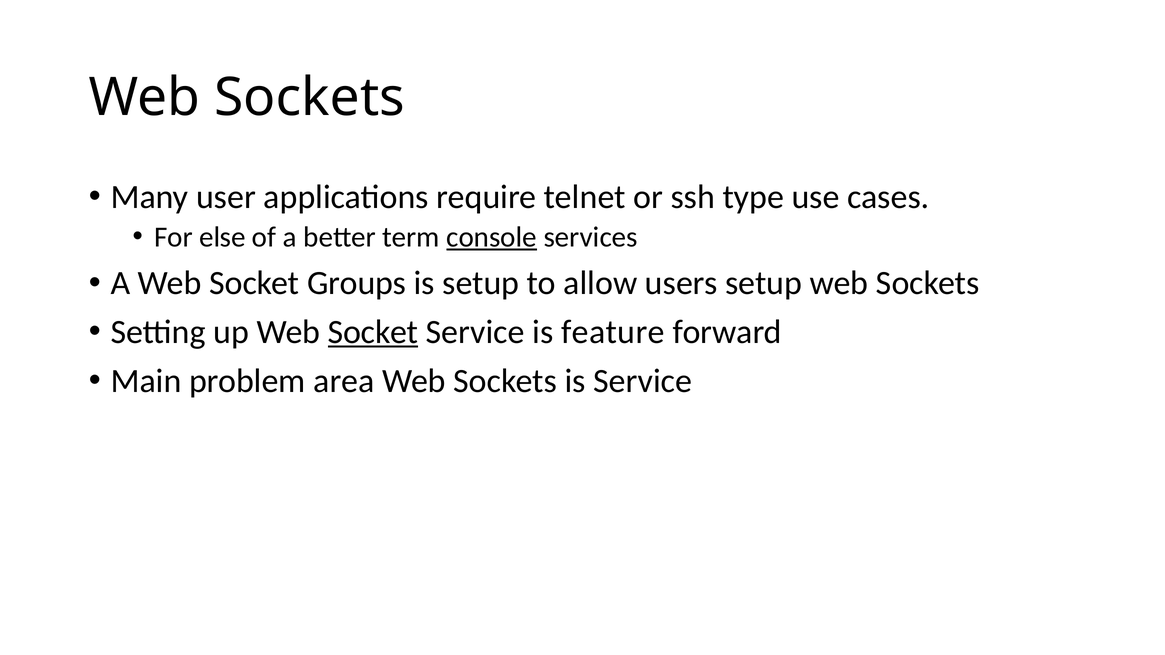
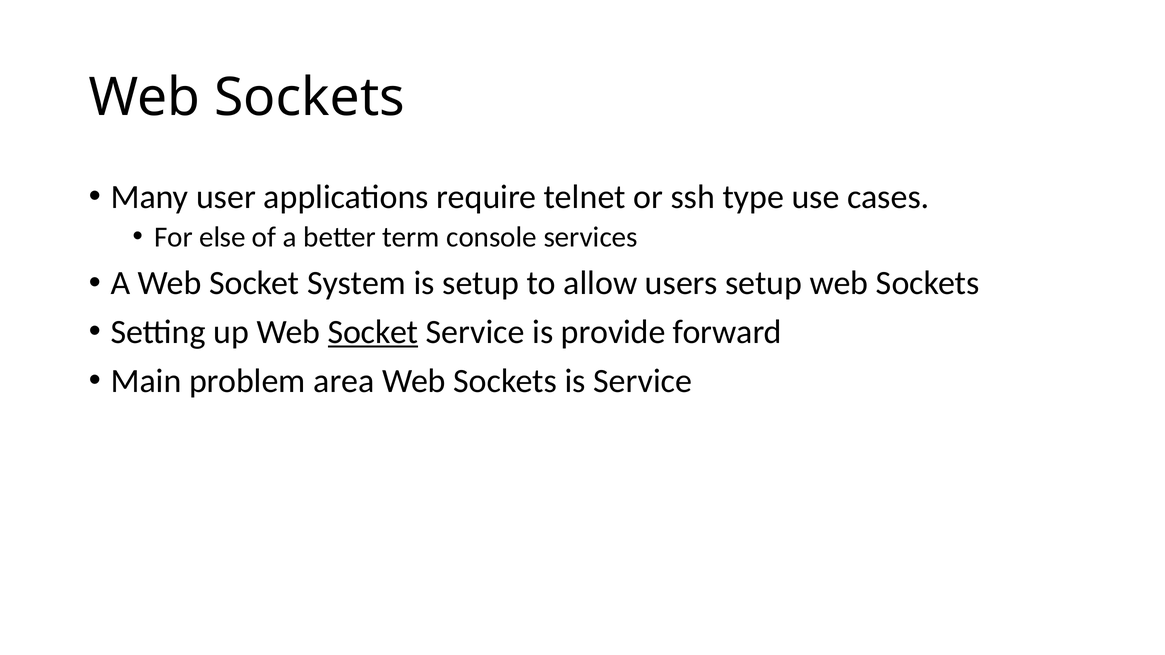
console underline: present -> none
Groups: Groups -> System
feature: feature -> provide
